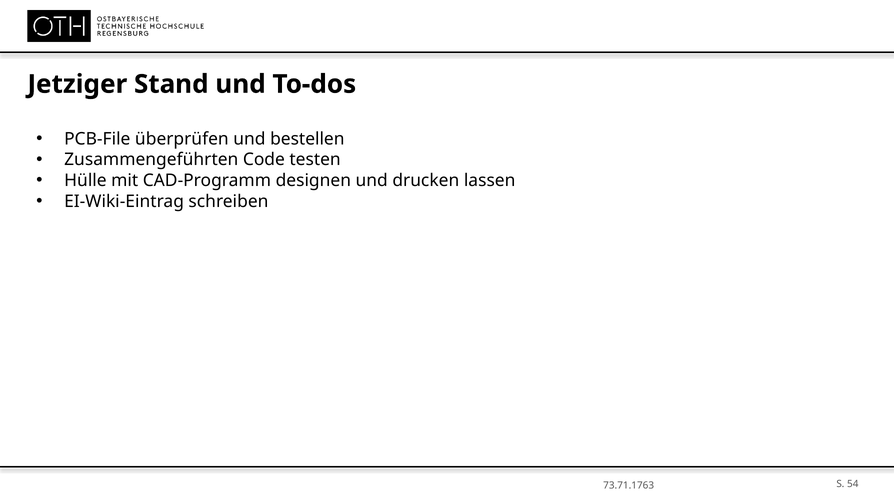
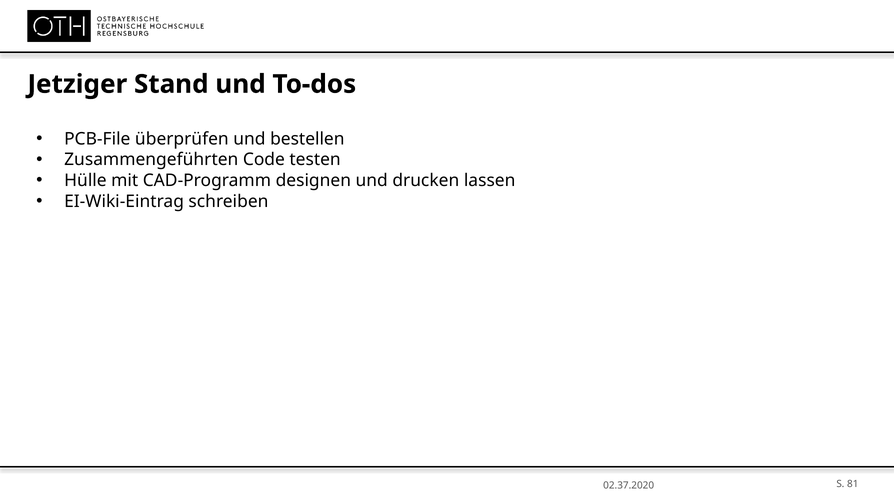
73.71.1763: 73.71.1763 -> 02.37.2020
54: 54 -> 81
